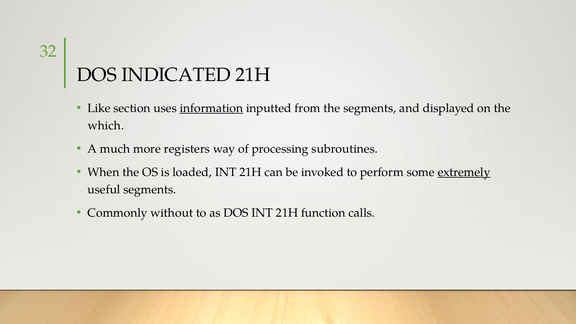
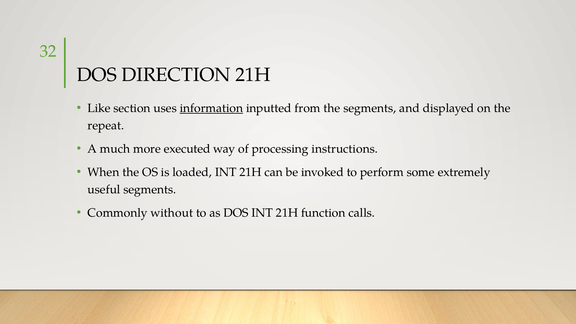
INDICATED: INDICATED -> DIRECTION
which: which -> repeat
registers: registers -> executed
subroutines: subroutines -> instructions
extremely underline: present -> none
